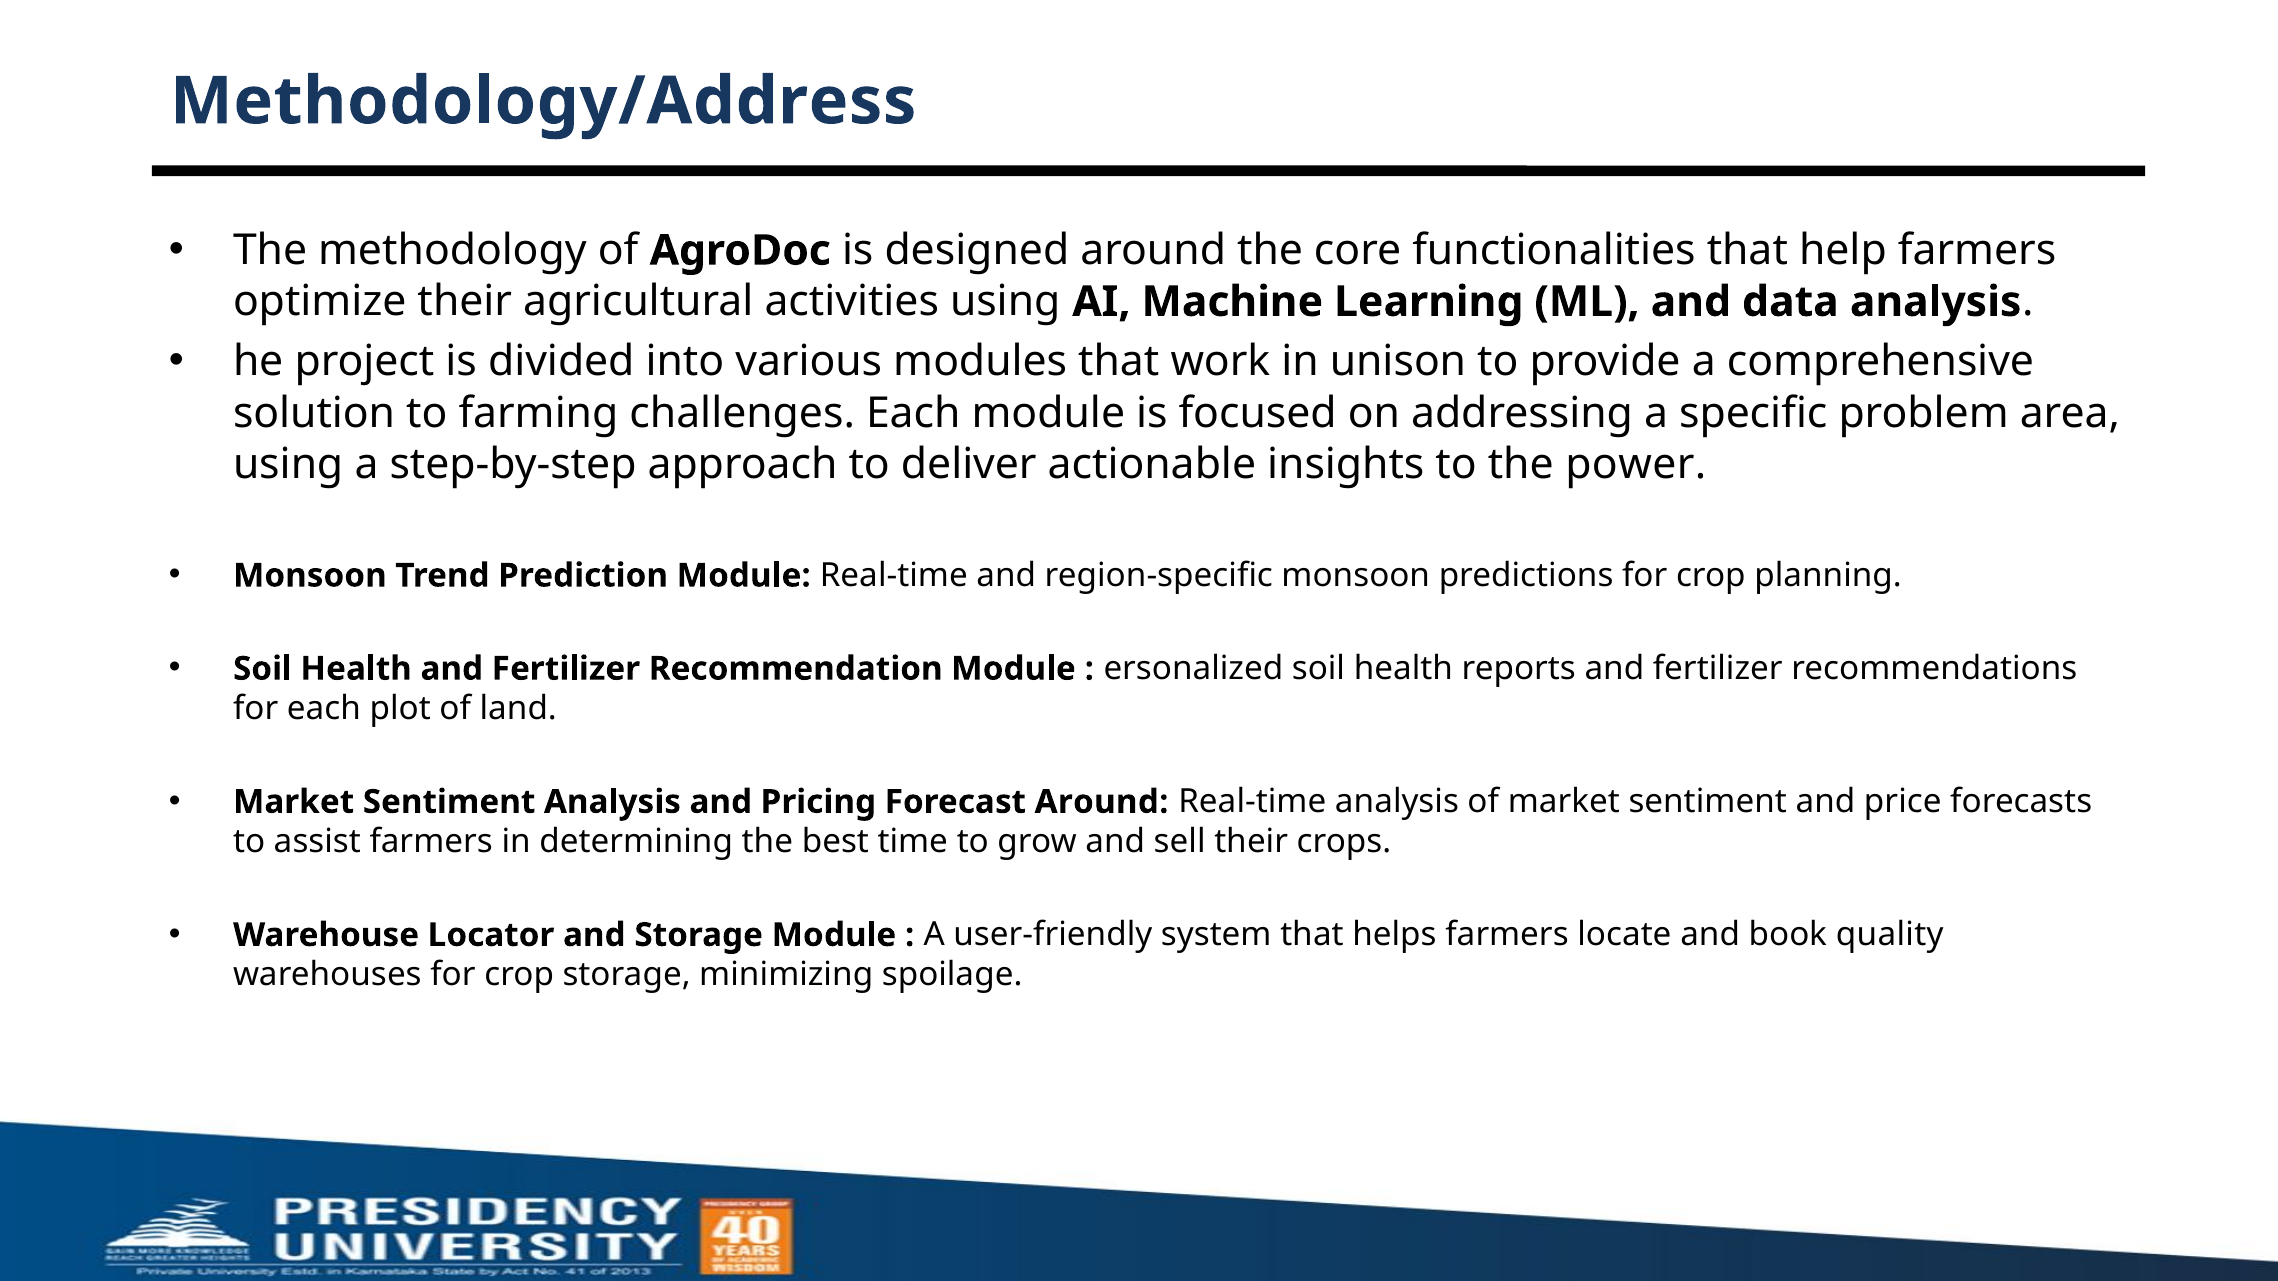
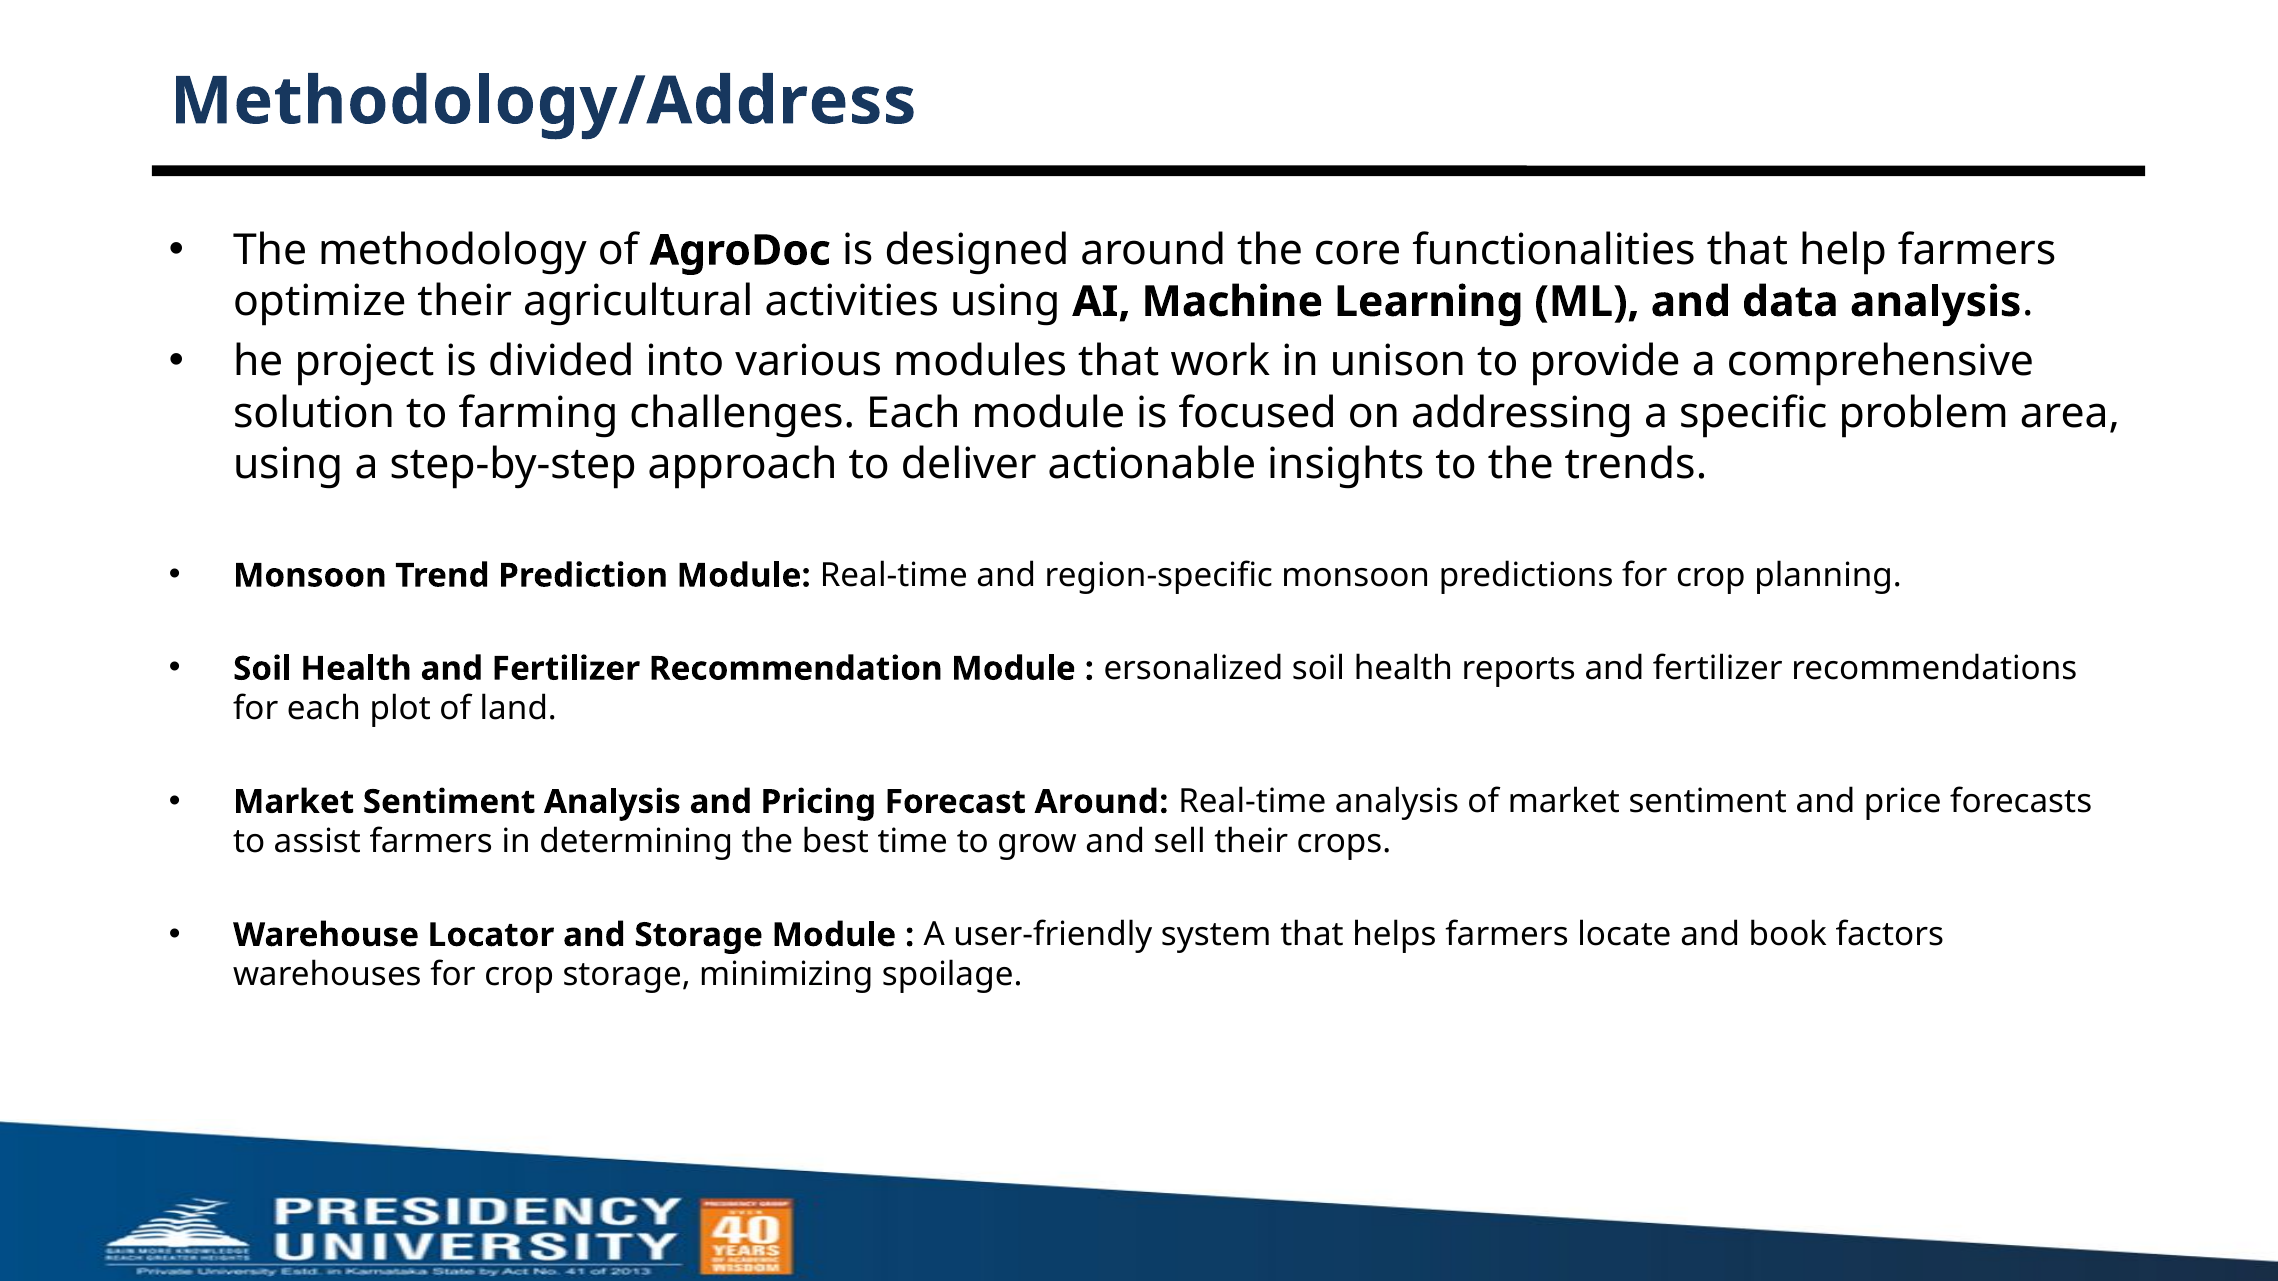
power: power -> trends
quality: quality -> factors
